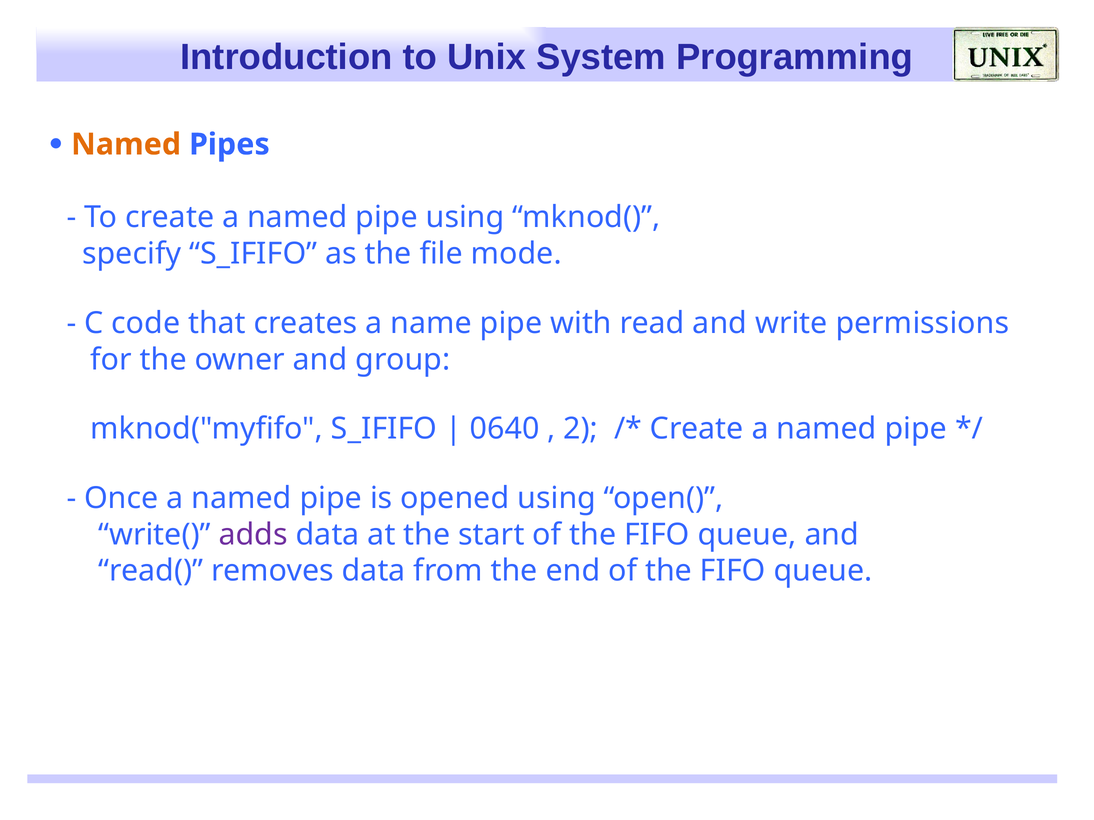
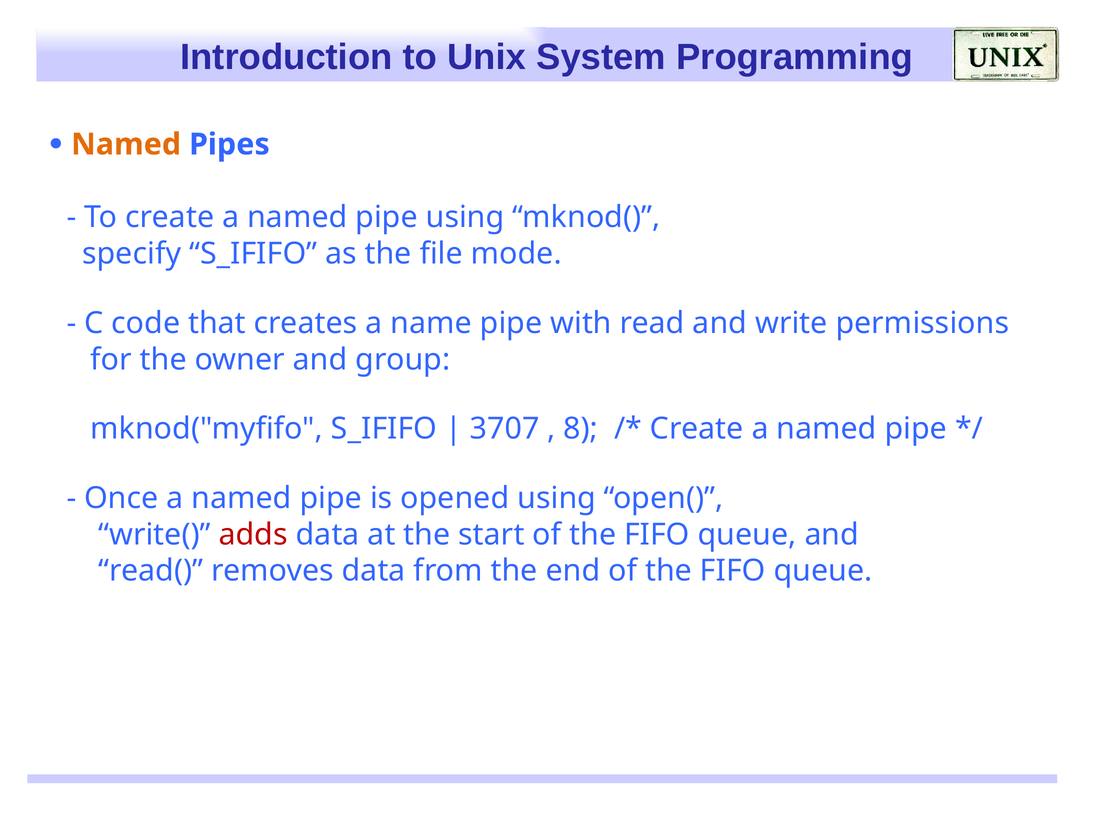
0640: 0640 -> 3707
2: 2 -> 8
adds colour: purple -> red
